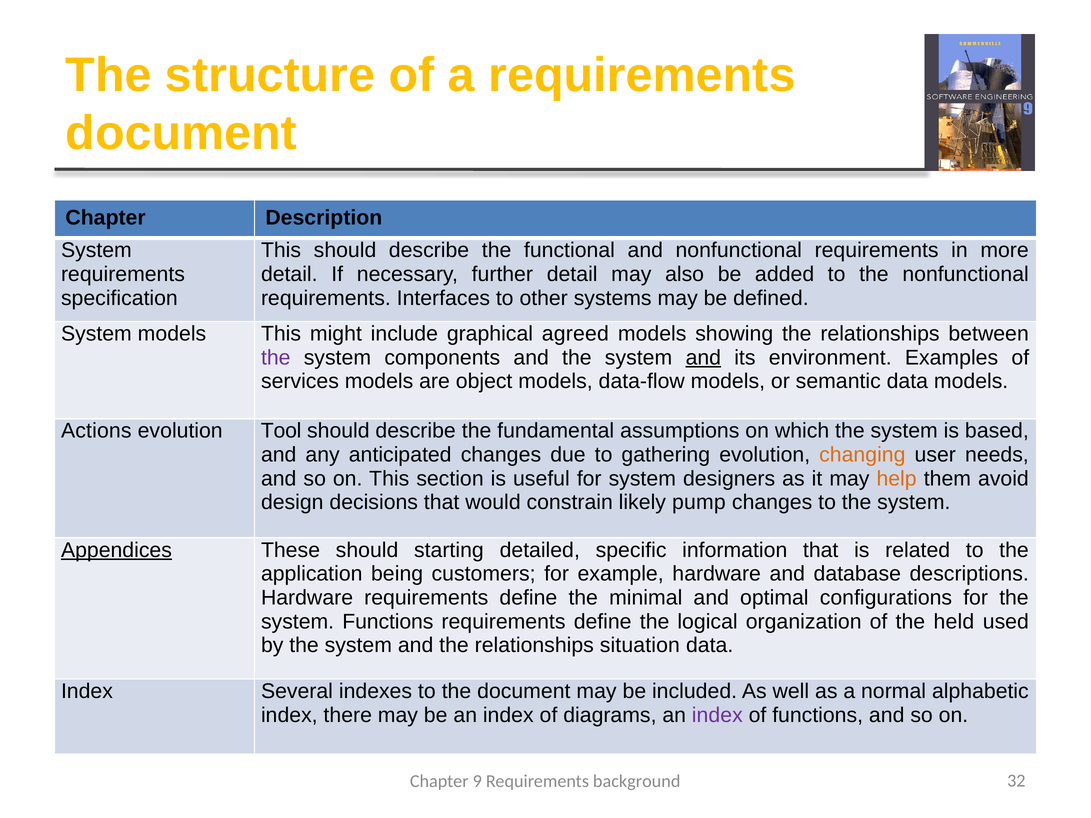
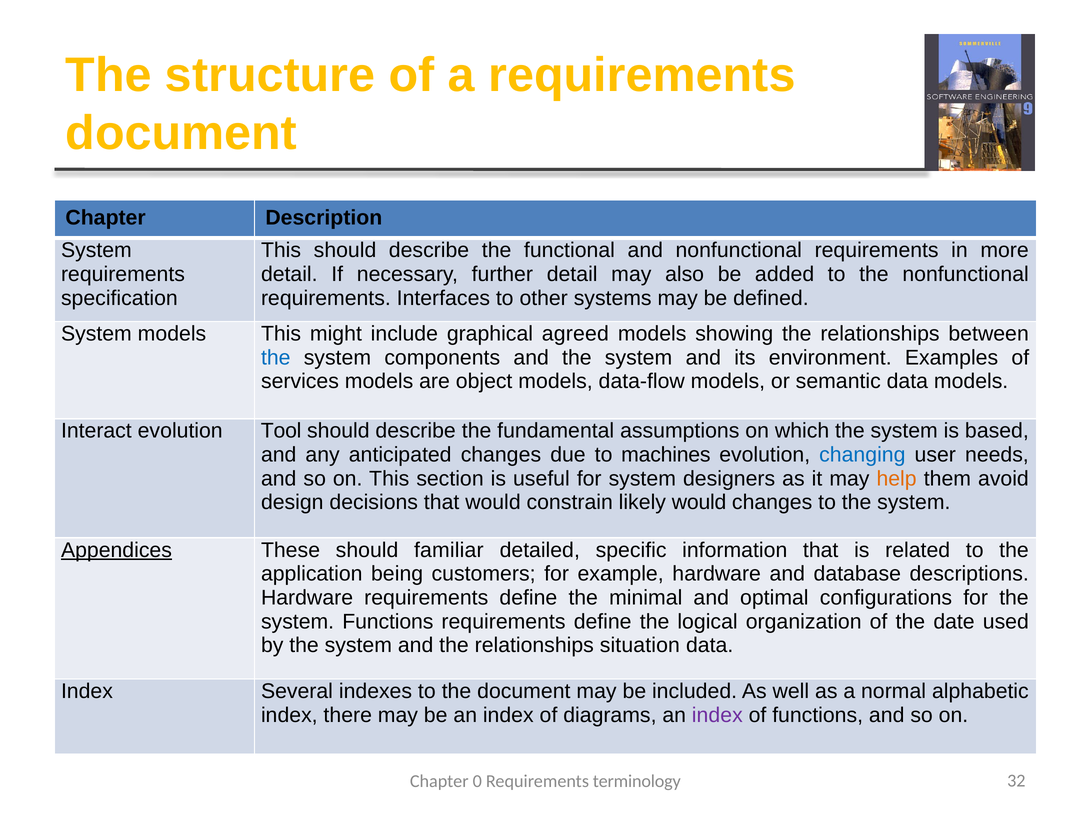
the at (276, 358) colour: purple -> blue
and at (703, 358) underline: present -> none
Actions: Actions -> Interact
gathering: gathering -> machines
changing colour: orange -> blue
likely pump: pump -> would
starting: starting -> familiar
held: held -> date
9: 9 -> 0
background: background -> terminology
